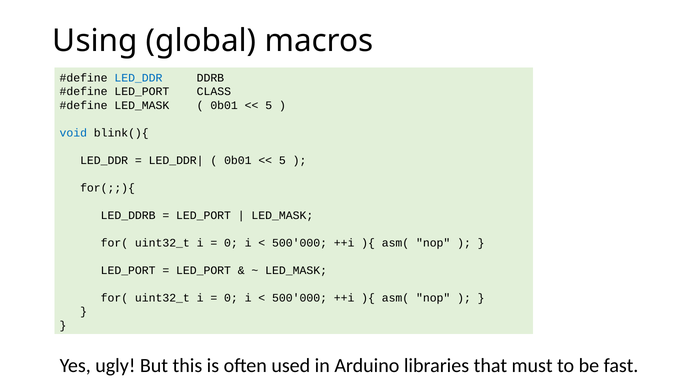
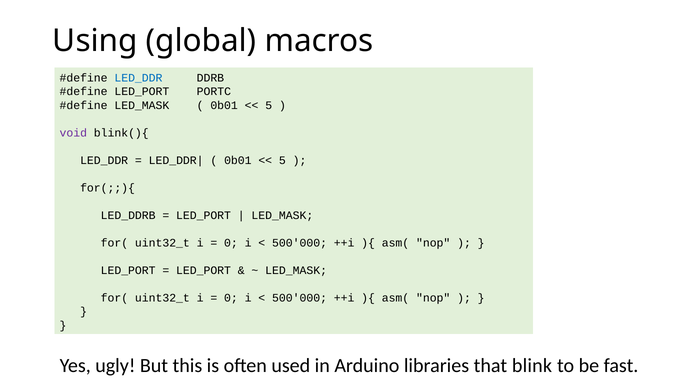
CLASS: CLASS -> PORTC
void colour: blue -> purple
must: must -> blink
